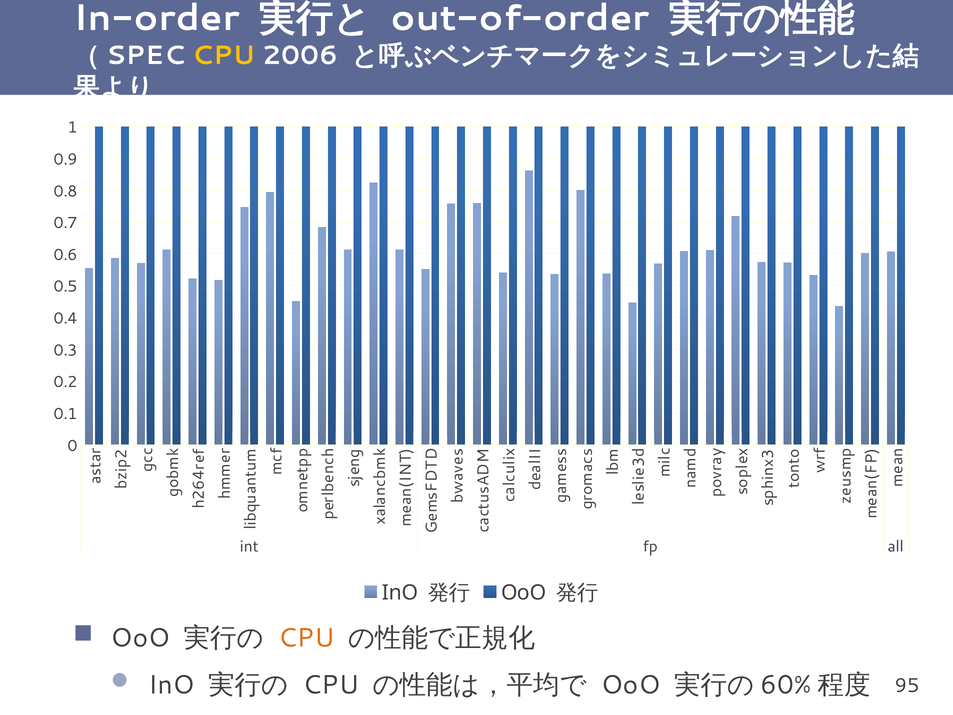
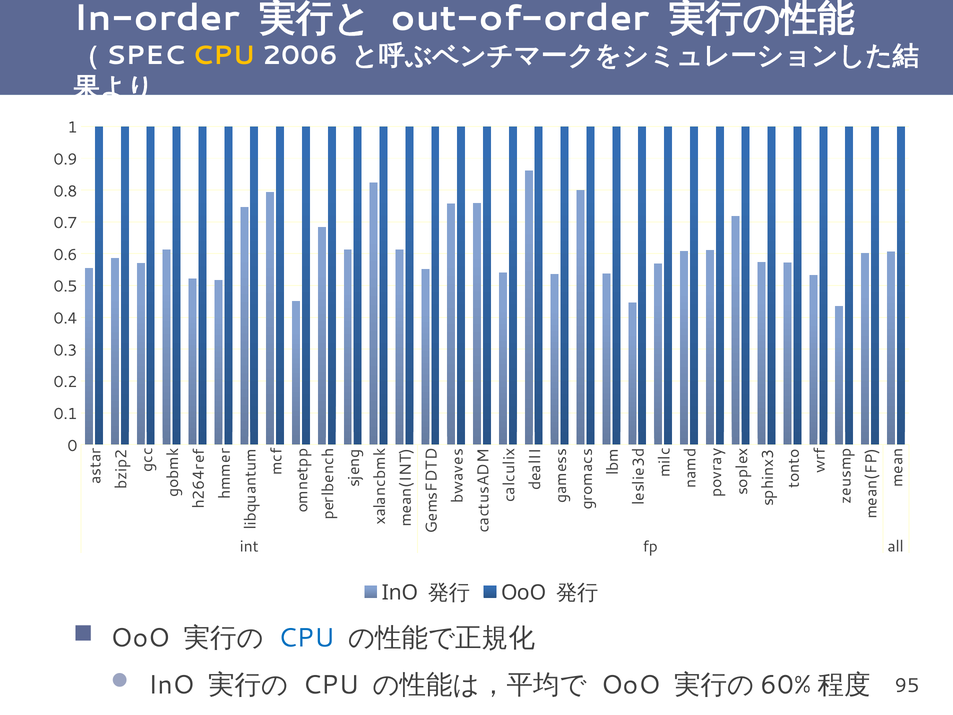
CPU at (306, 638) colour: orange -> blue
